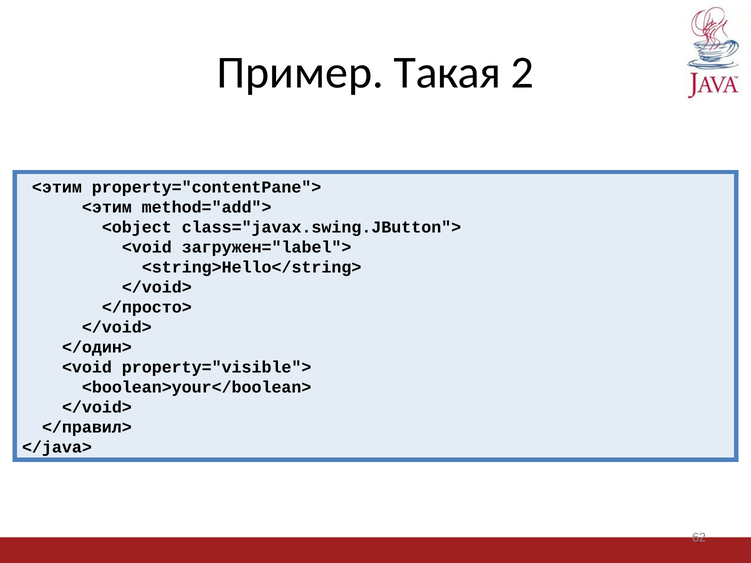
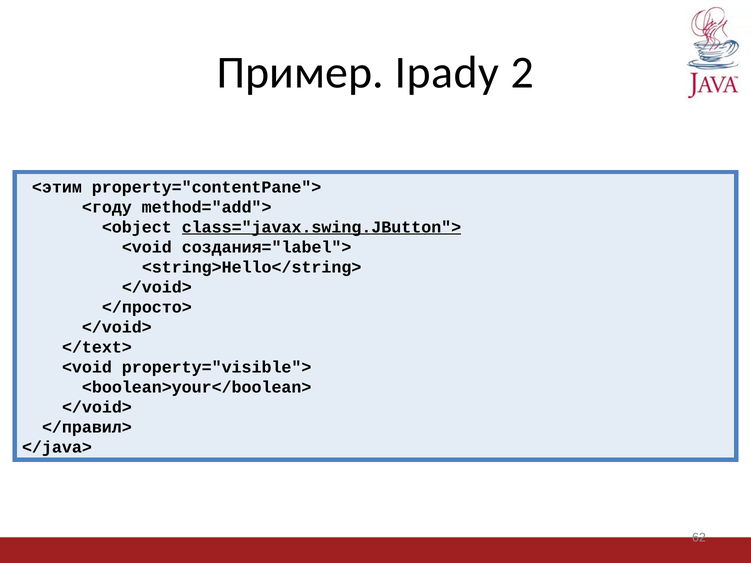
Такая: Такая -> Ipady
<этим at (107, 207): <этим -> <году
class="javax.swing.JButton"> underline: none -> present
загружен="label">: загружен="label"> -> создания="label">
</один>: </один> -> </text>
